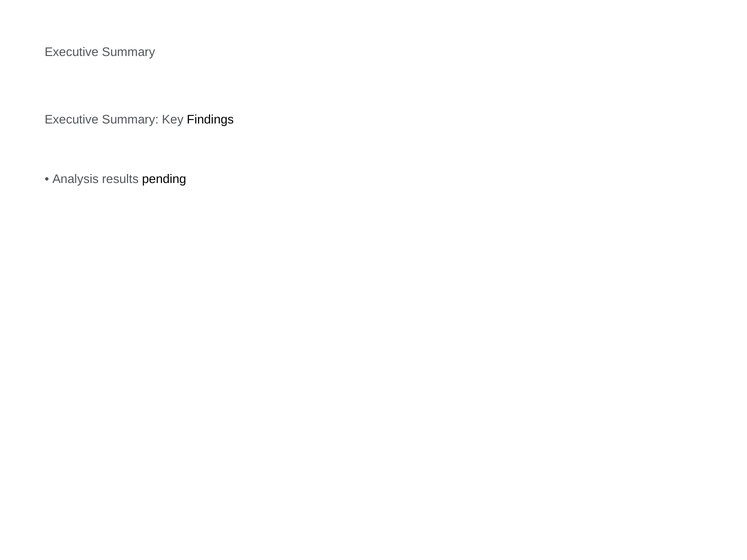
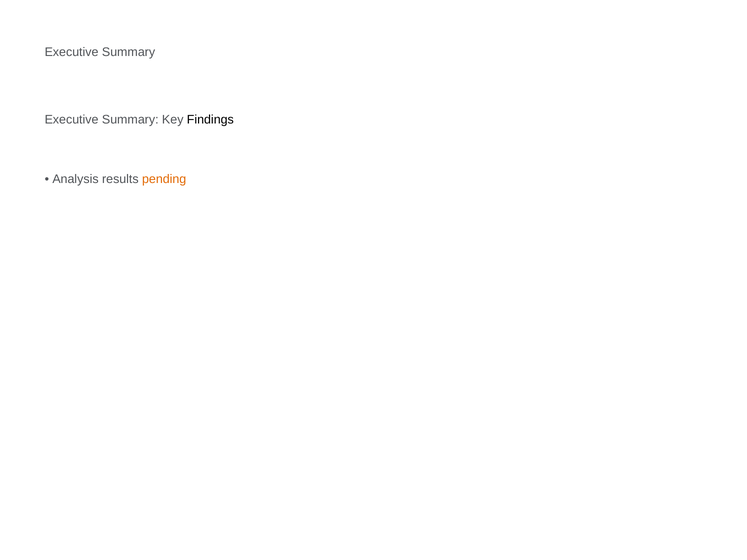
pending colour: black -> orange
